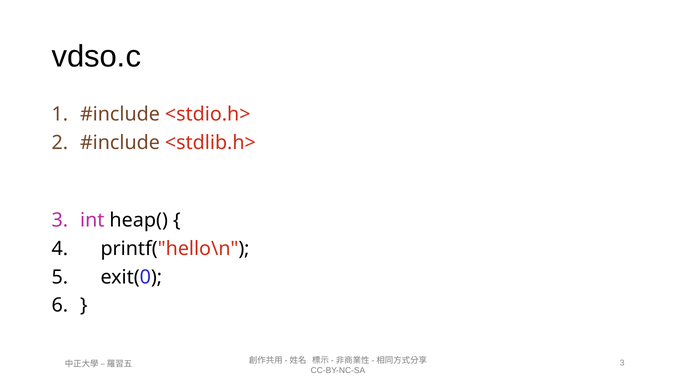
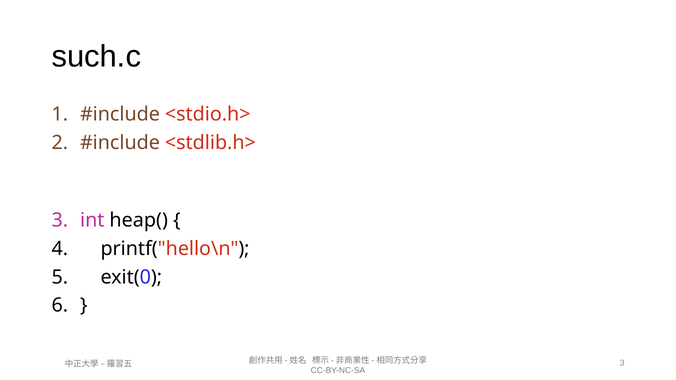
vdso.c: vdso.c -> such.c
